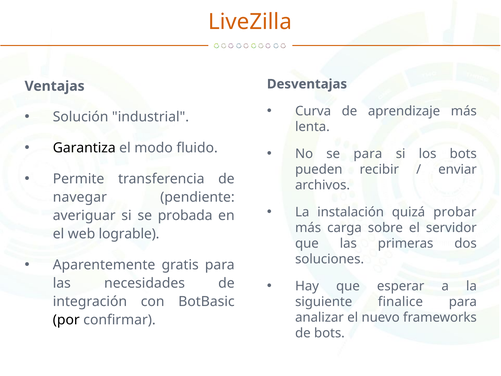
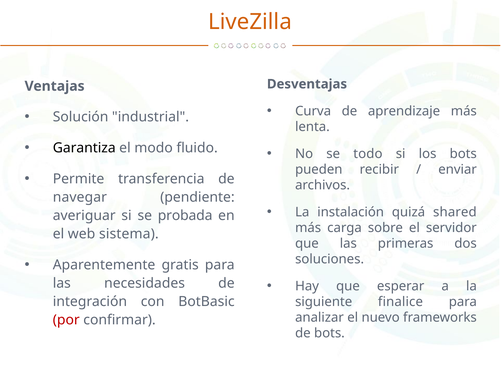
se para: para -> todo
probar: probar -> shared
lograble: lograble -> sistema
por colour: black -> red
